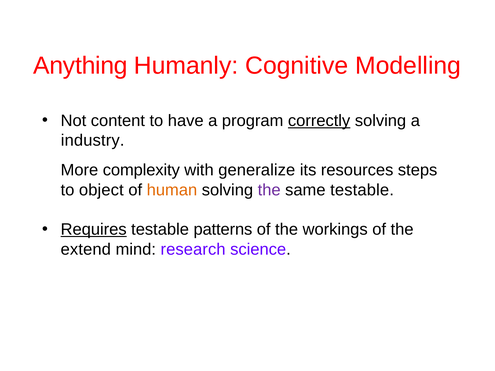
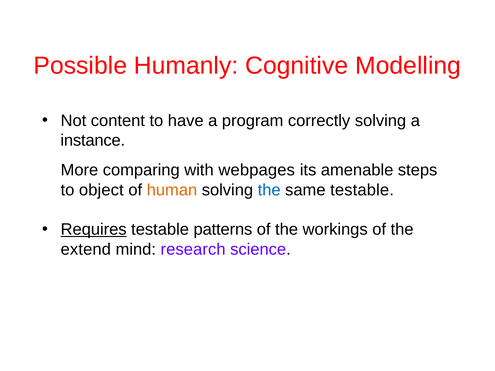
Anything: Anything -> Possible
correctly underline: present -> none
industry: industry -> instance
complexity: complexity -> comparing
generalize: generalize -> webpages
resources: resources -> amenable
the at (269, 190) colour: purple -> blue
